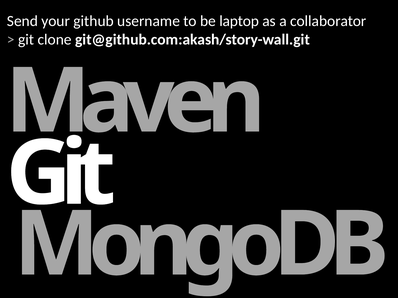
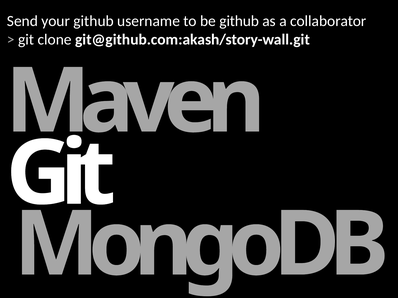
be laptop: laptop -> github
